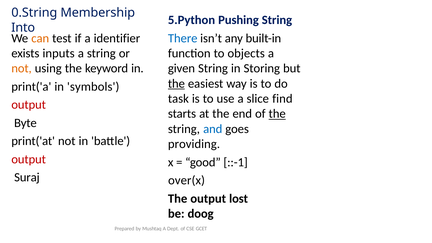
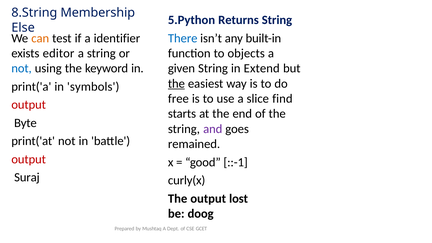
0.String: 0.String -> 8.String
Pushing: Pushing -> Returns
Into: Into -> Else
inputs: inputs -> editor
not at (22, 68) colour: orange -> blue
Storing: Storing -> Extend
task: task -> free
the at (277, 114) underline: present -> none
and colour: blue -> purple
providing: providing -> remained
over(x: over(x -> curly(x
